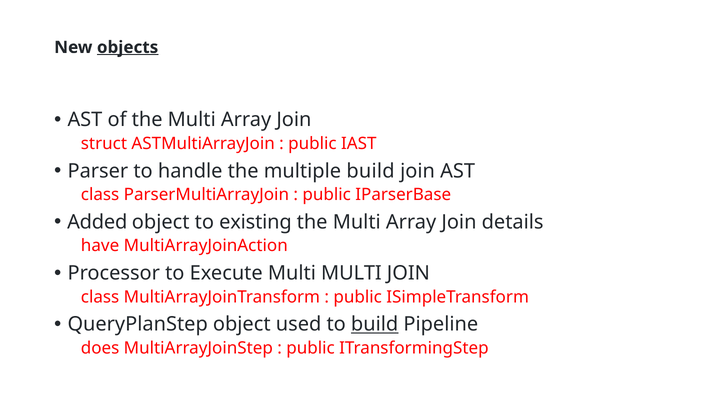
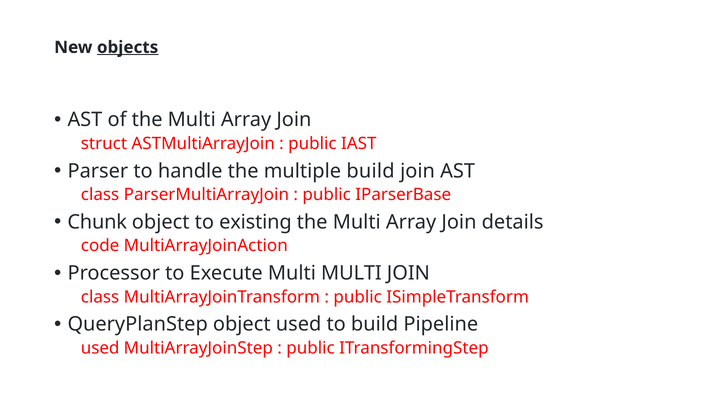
Added: Added -> Chunk
have: have -> code
build at (375, 324) underline: present -> none
does at (100, 348): does -> used
